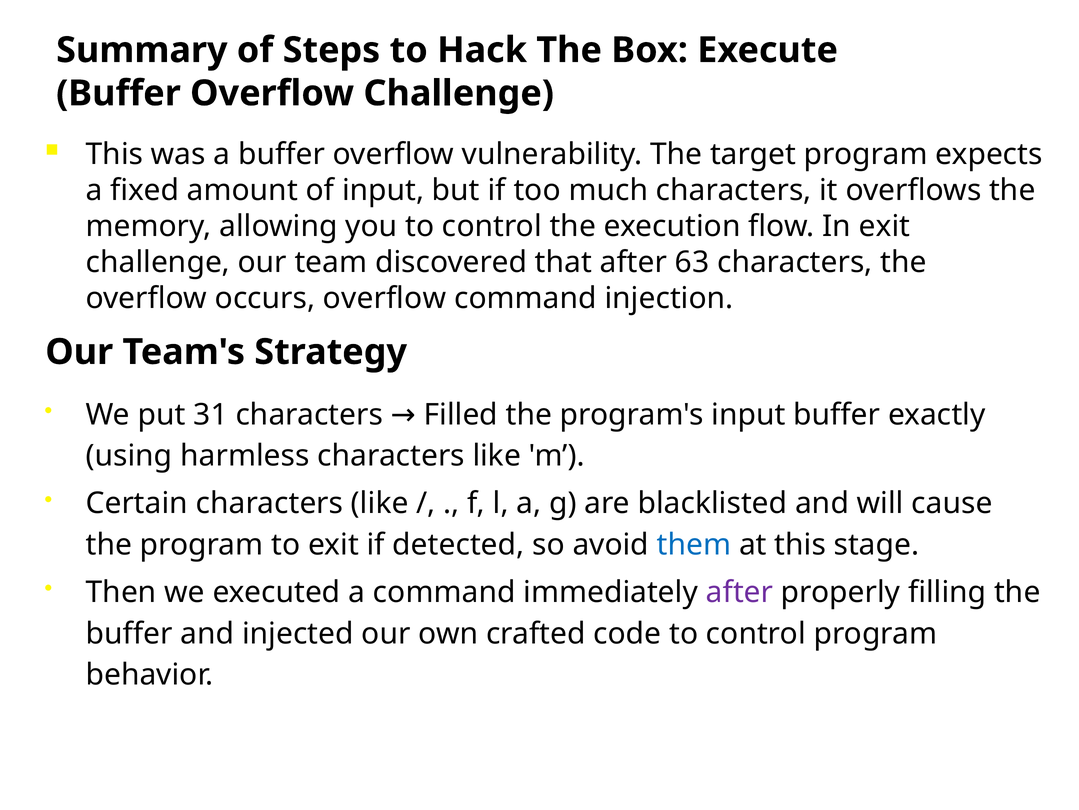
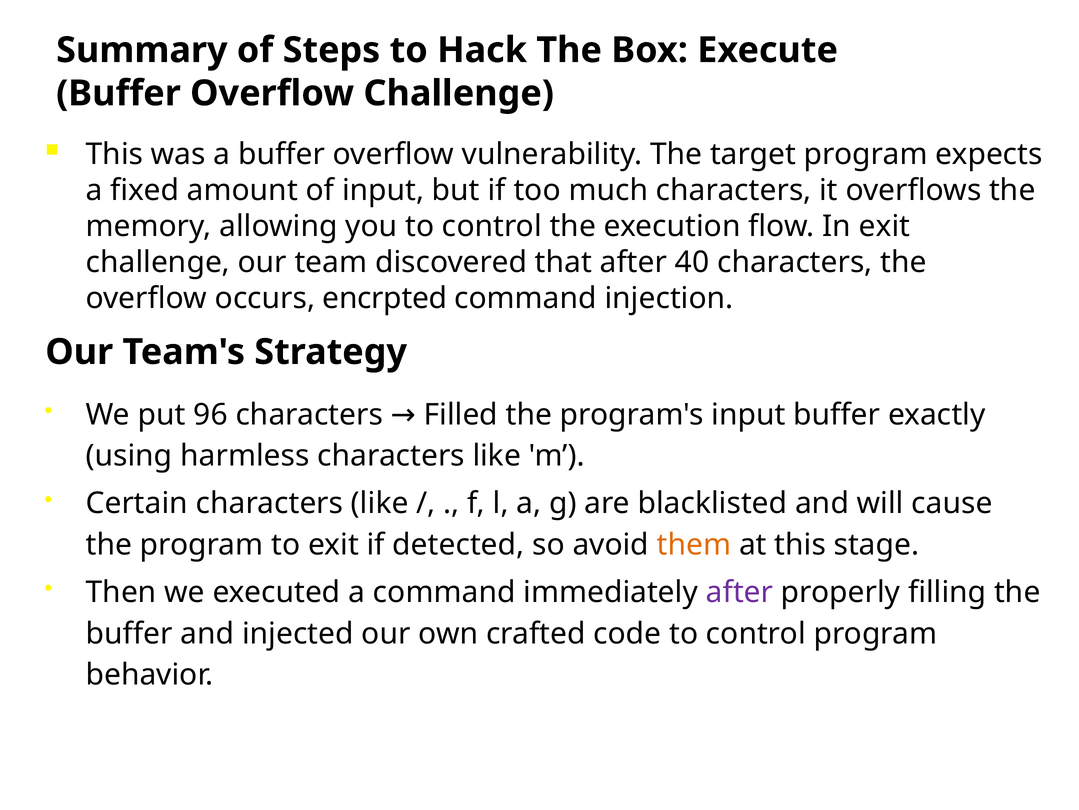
63: 63 -> 40
occurs overflow: overflow -> encrpted
31: 31 -> 96
them colour: blue -> orange
